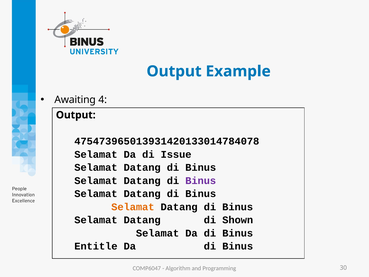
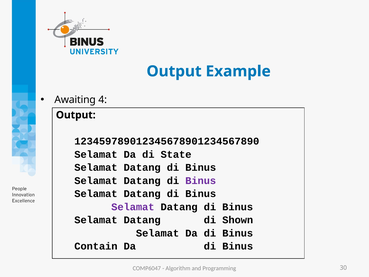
475473965013931420133014784078: 475473965013931420133014784078 -> 123459789012345678901234567890
Issue: Issue -> State
Selamat at (133, 207) colour: orange -> purple
Entitle: Entitle -> Contain
